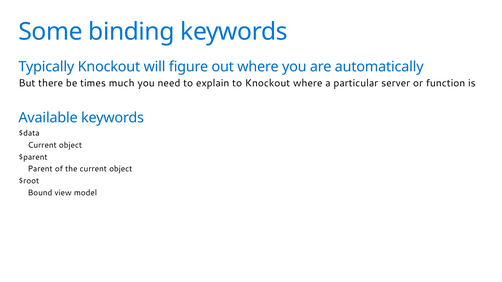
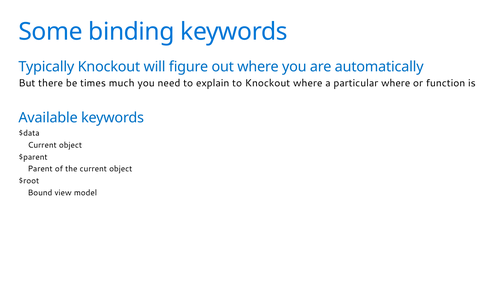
particular server: server -> where
